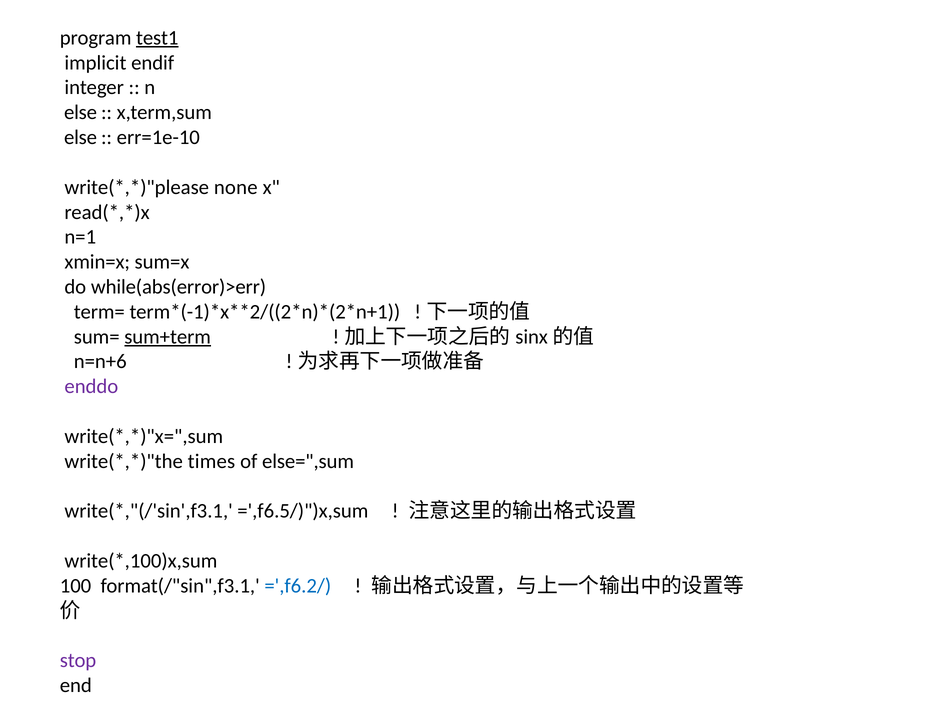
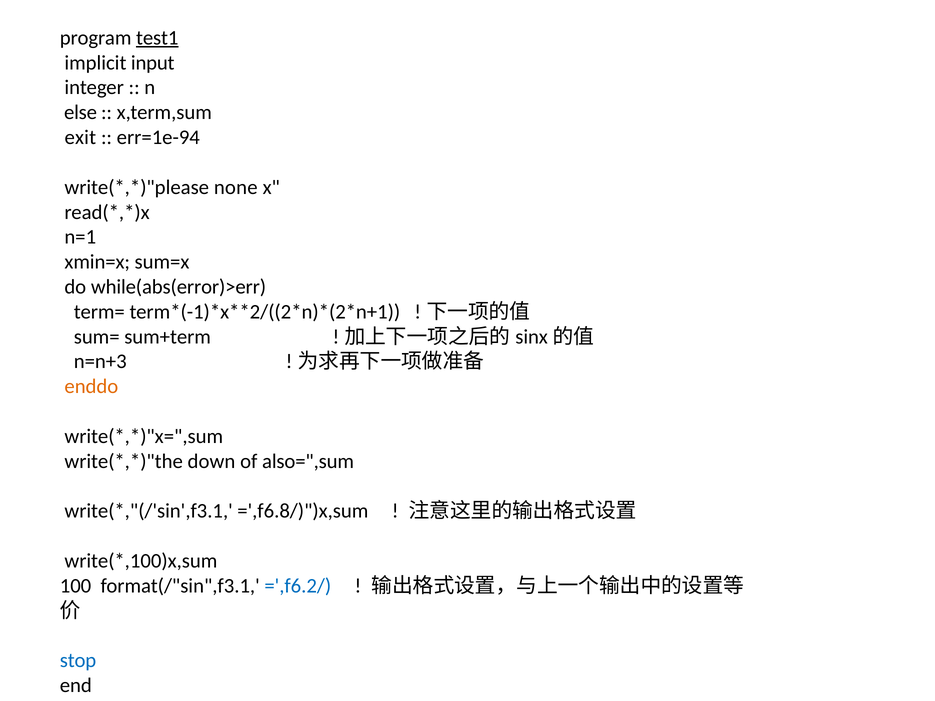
endif: endif -> input
else at (81, 137): else -> exit
err=1e-10: err=1e-10 -> err=1e-94
sum+term underline: present -> none
n=n+6: n=n+6 -> n=n+3
enddo colour: purple -> orange
times: times -> down
else=",sum: else=",sum -> also=",sum
=',f6.5/)")x,sum: =',f6.5/)")x,sum -> =',f6.8/)")x,sum
stop colour: purple -> blue
